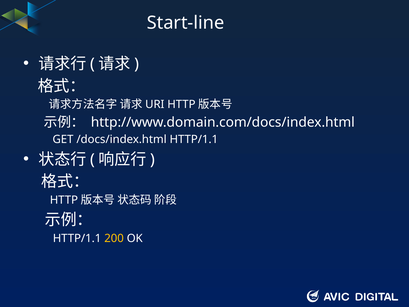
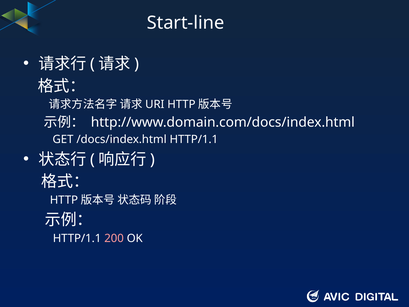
200 colour: yellow -> pink
